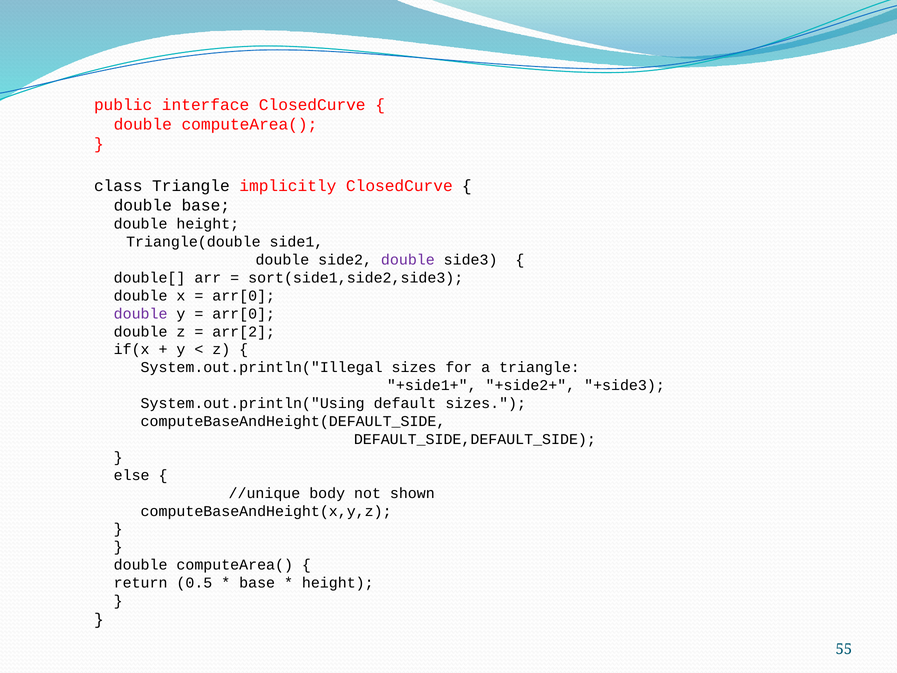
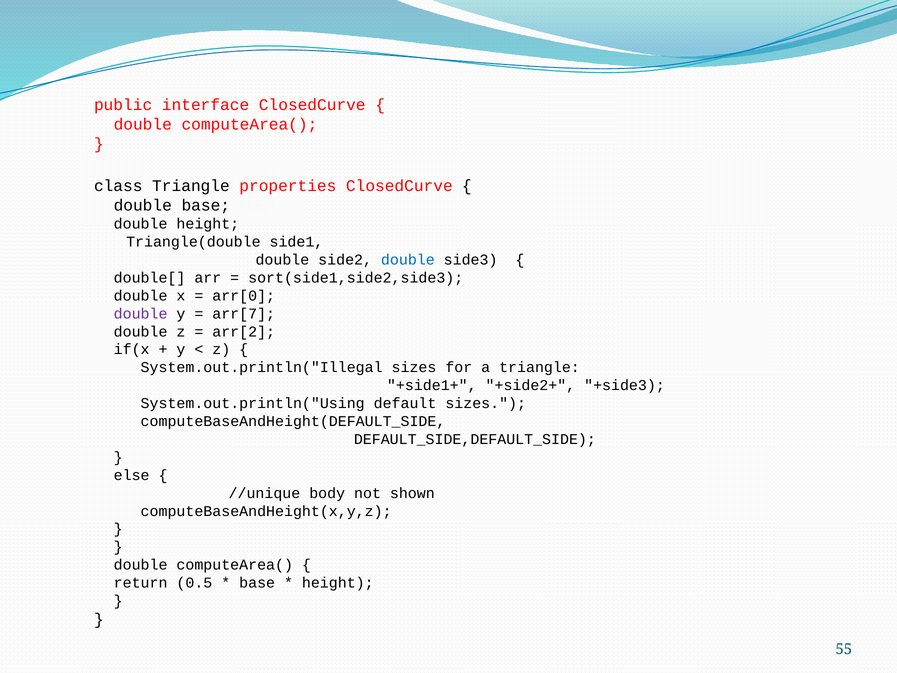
implicitly: implicitly -> properties
double at (408, 260) colour: purple -> blue
arr[0 at (244, 314): arr[0 -> arr[7
